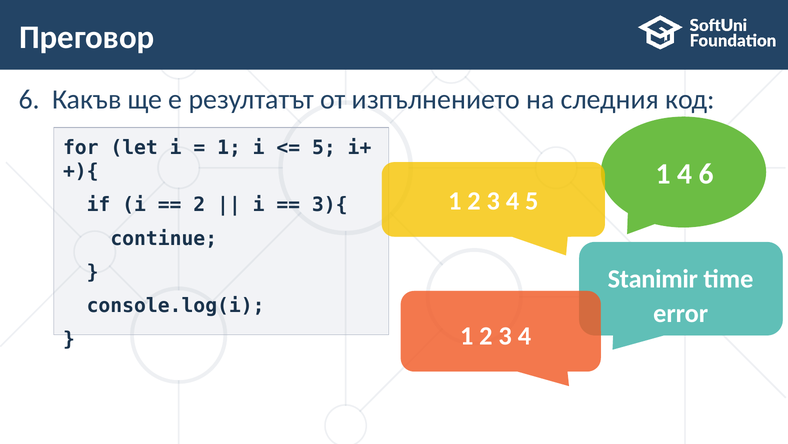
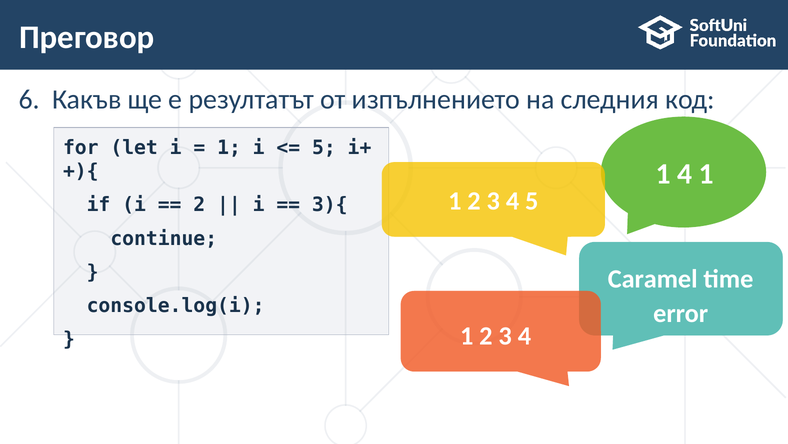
4 6: 6 -> 1
Stanimir: Stanimir -> Caramel
